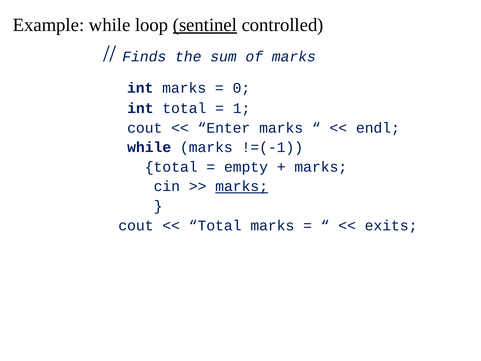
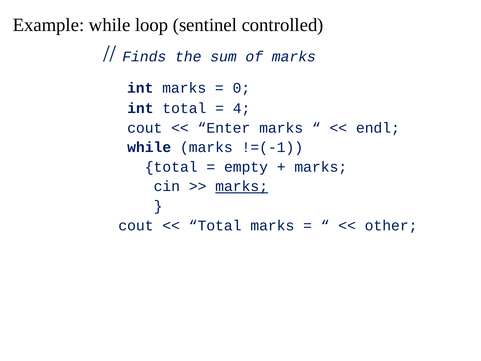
sentinel underline: present -> none
1: 1 -> 4
exits: exits -> other
